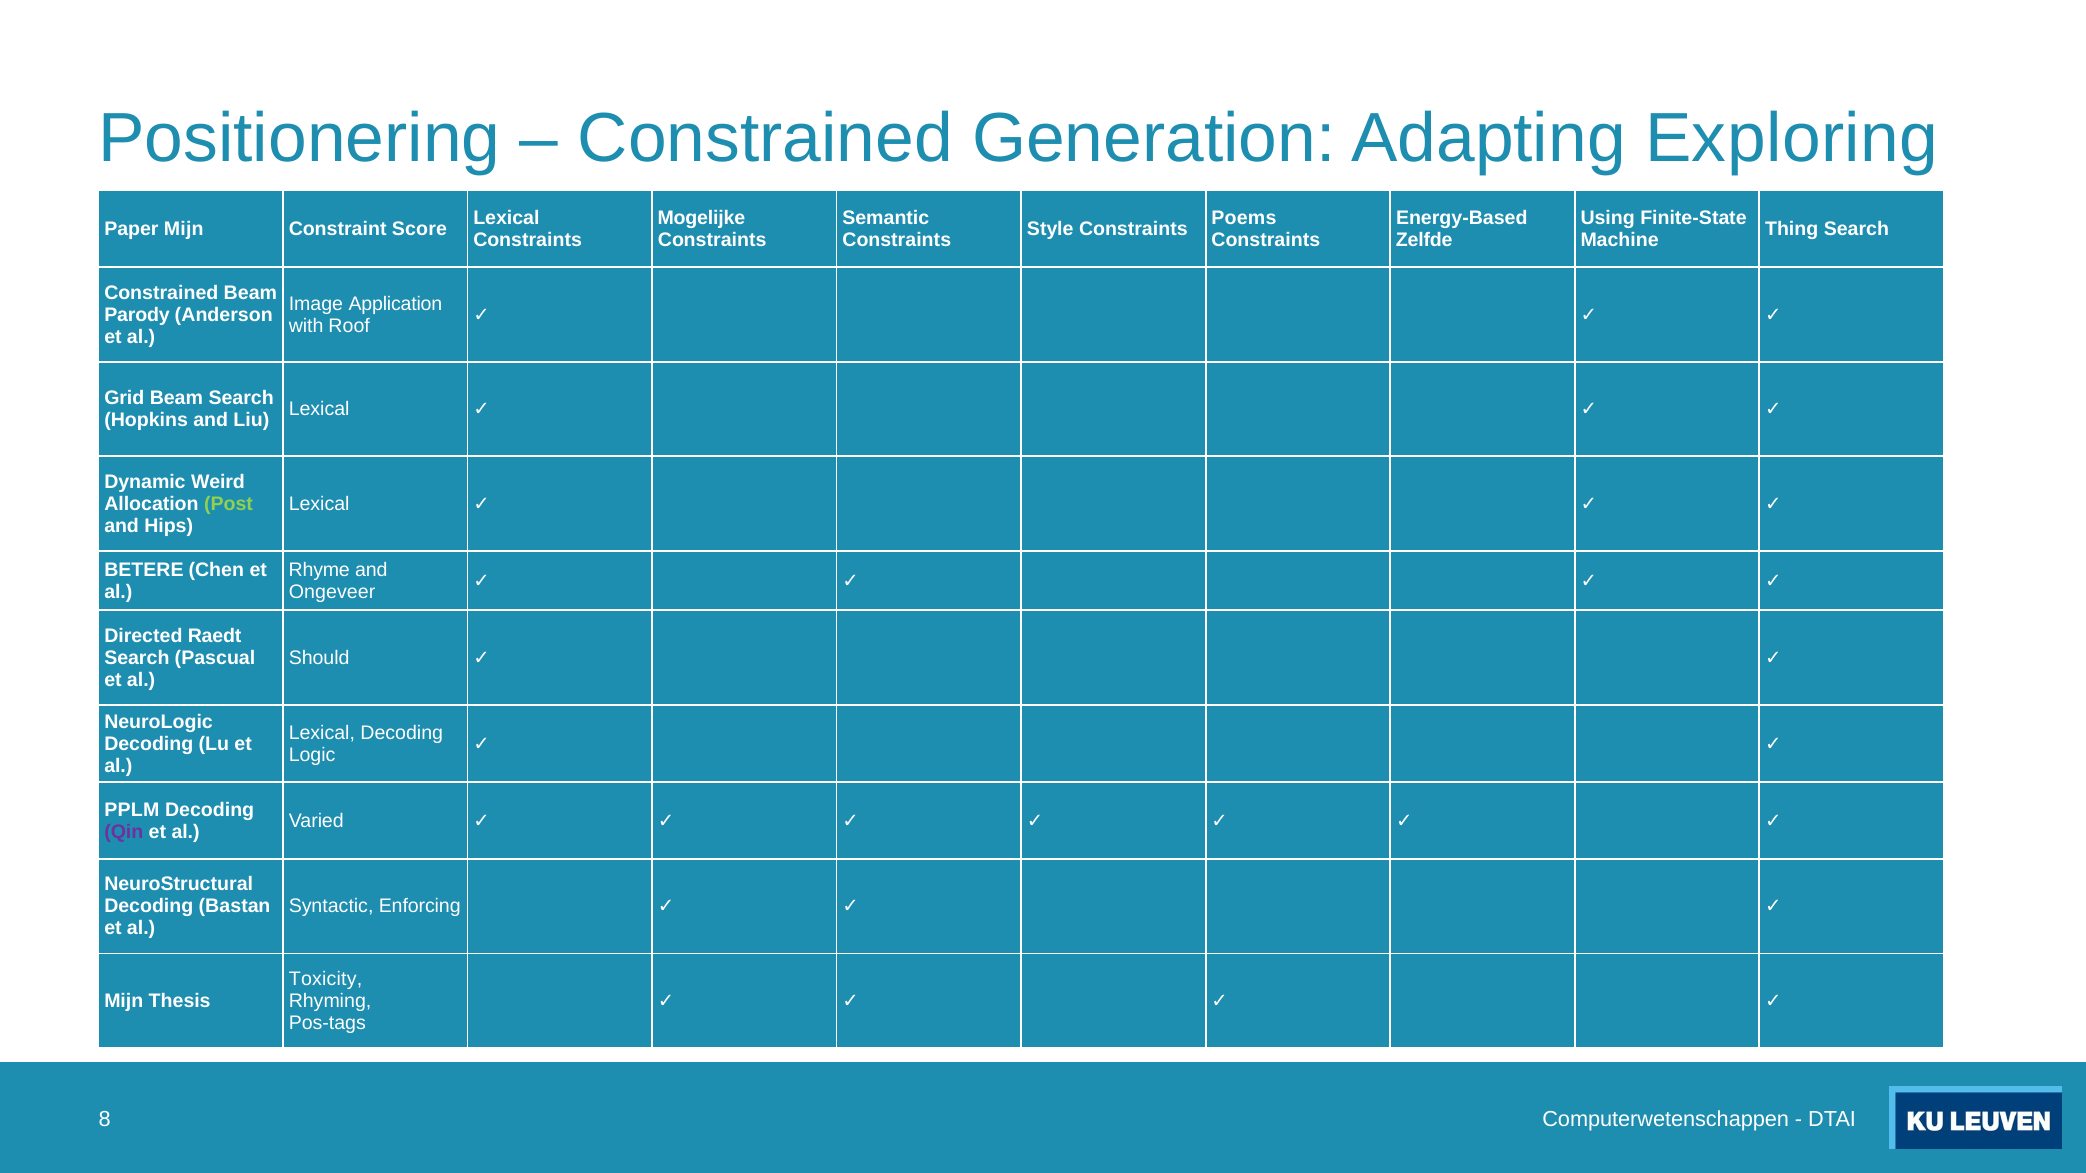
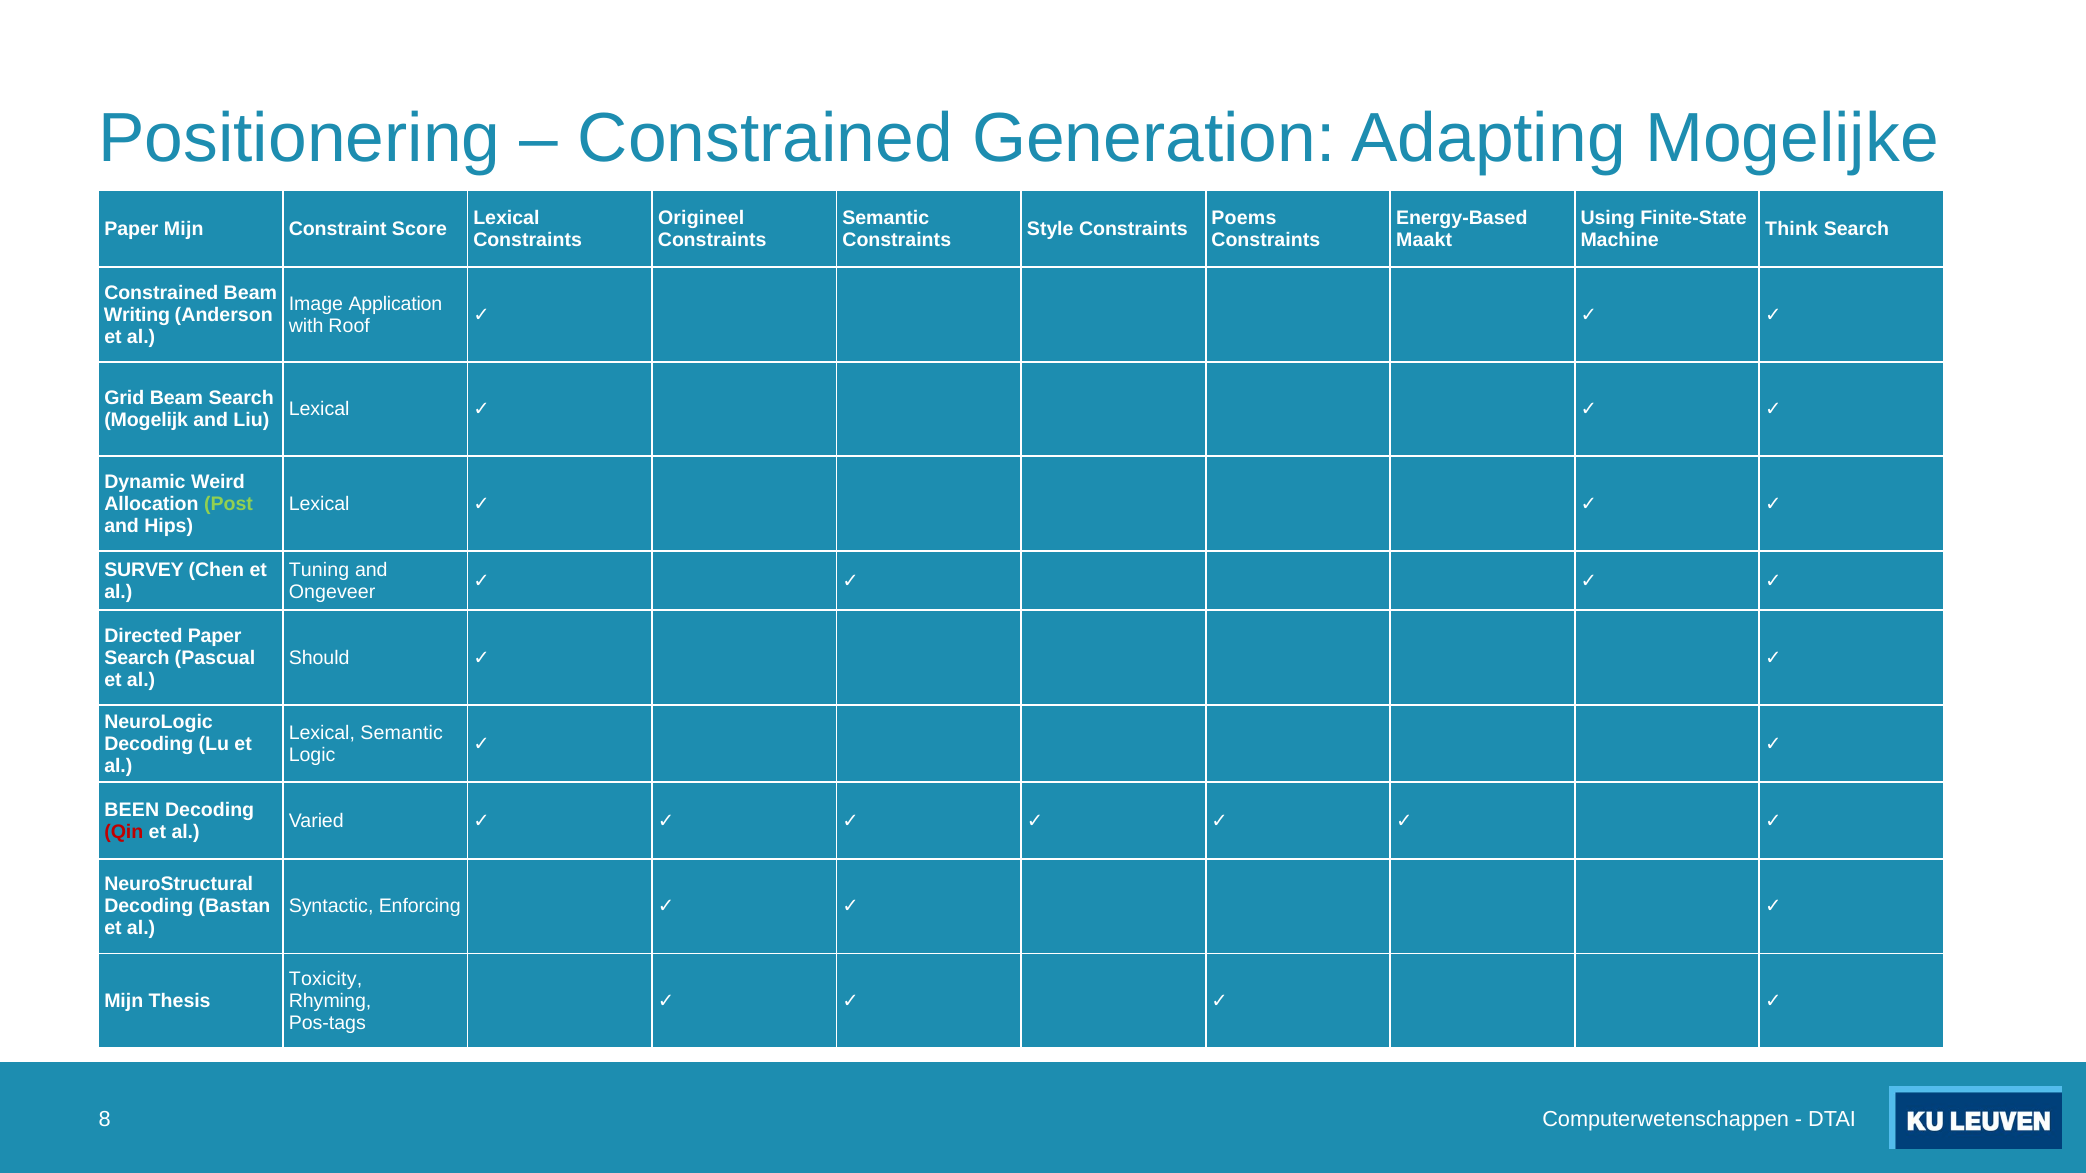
Exploring: Exploring -> Mogelijke
Mogelijke: Mogelijke -> Origineel
Thing: Thing -> Think
Zelfde: Zelfde -> Maakt
Parody: Parody -> Writing
Hopkins: Hopkins -> Mogelijk
BETERE: BETERE -> SURVEY
Rhyme: Rhyme -> Tuning
Directed Raedt: Raedt -> Paper
Lexical Decoding: Decoding -> Semantic
PPLM: PPLM -> BEEN
Qin colour: purple -> red
